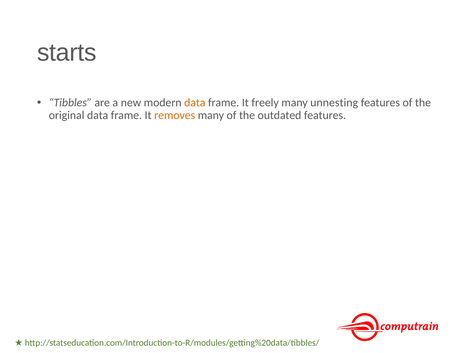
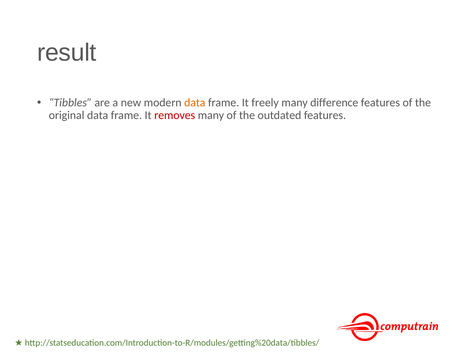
starts: starts -> result
unnesting: unnesting -> difference
removes colour: orange -> red
